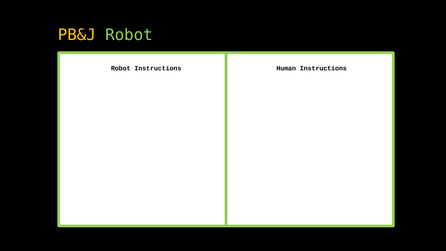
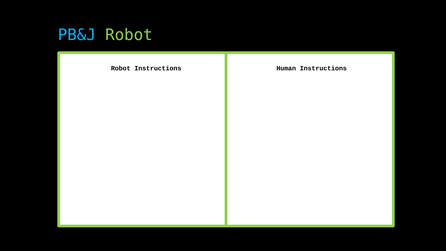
PB&J colour: yellow -> light blue
